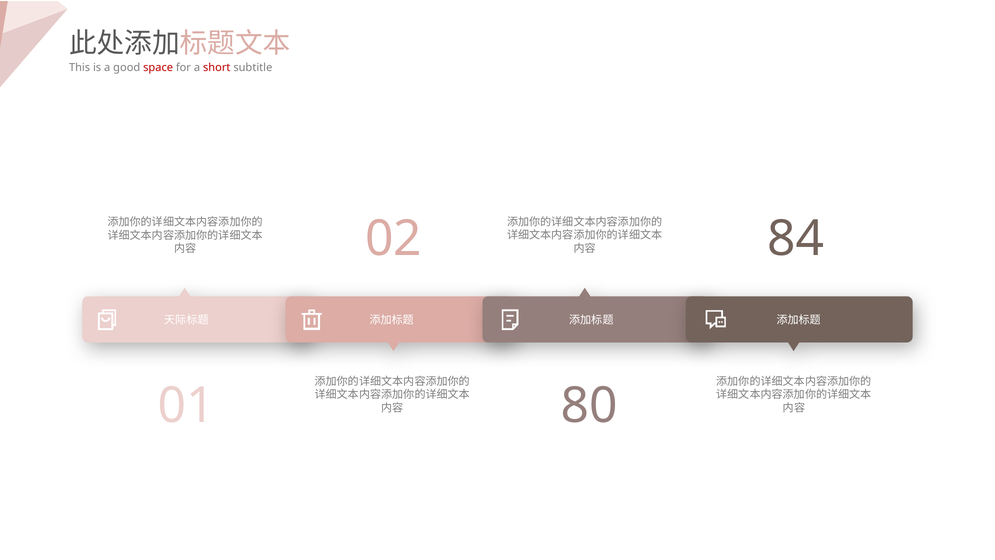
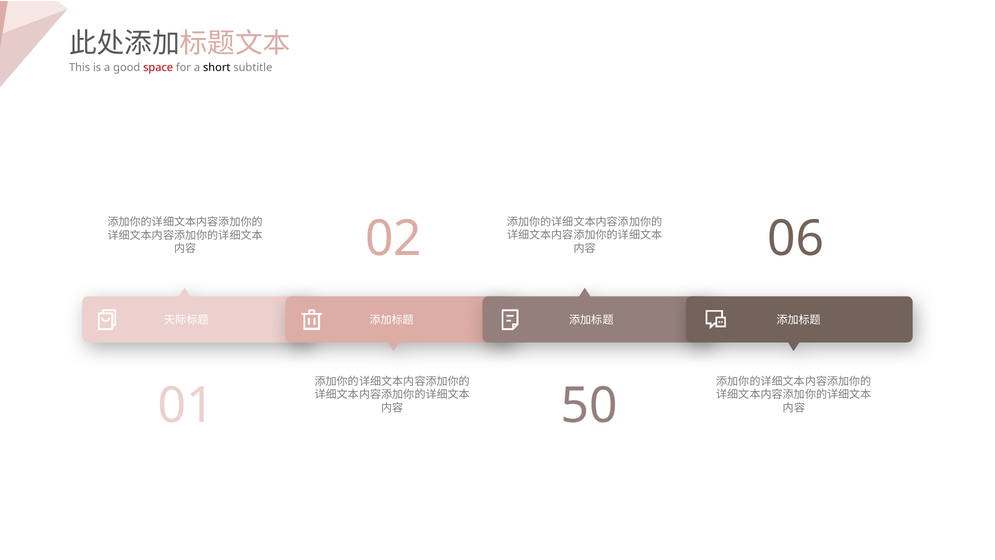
short colour: red -> black
84: 84 -> 06
80: 80 -> 50
